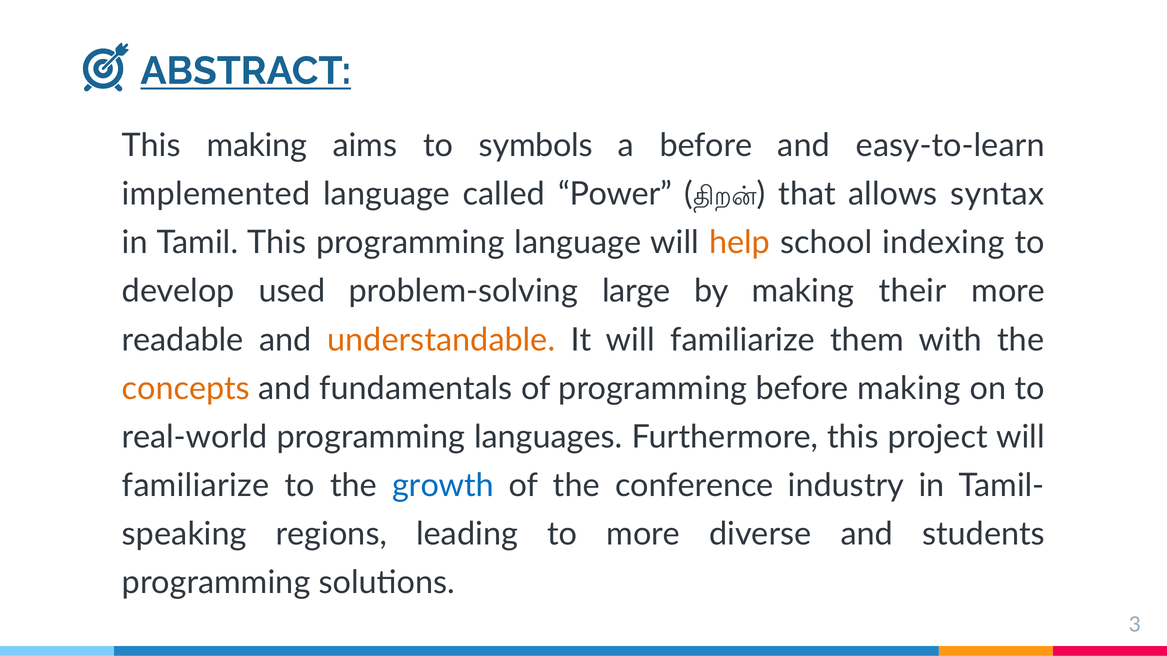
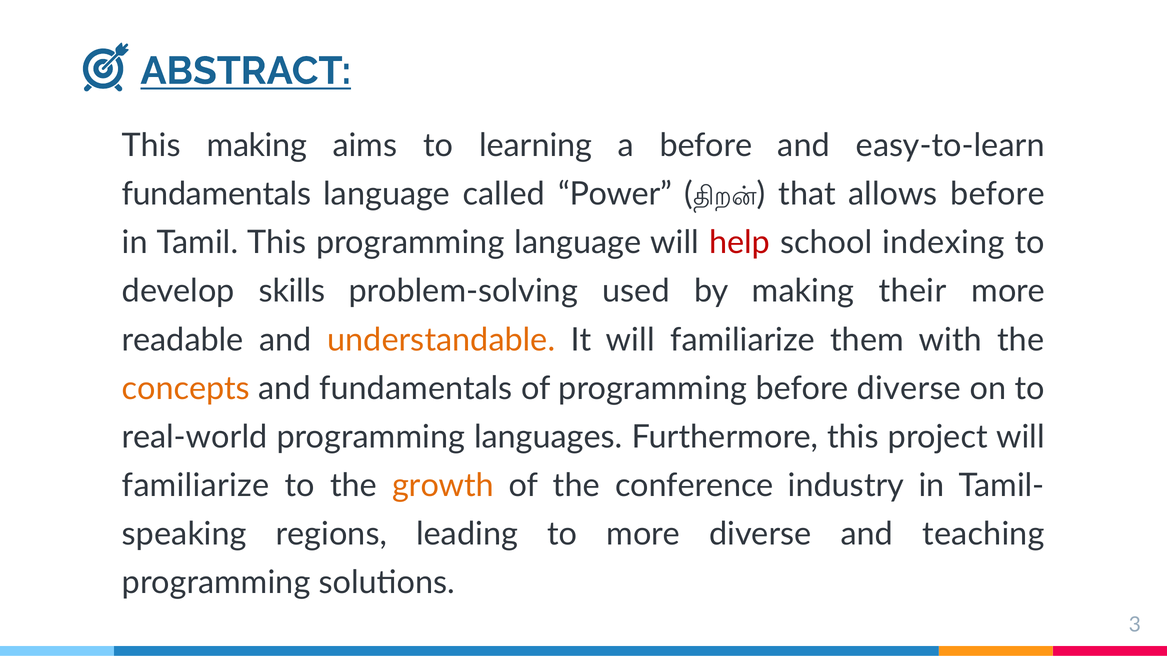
symbols: symbols -> learning
implemented at (216, 194): implemented -> fundamentals
allows syntax: syntax -> before
help colour: orange -> red
used: used -> skills
large: large -> used
before making: making -> diverse
growth colour: blue -> orange
students: students -> teaching
